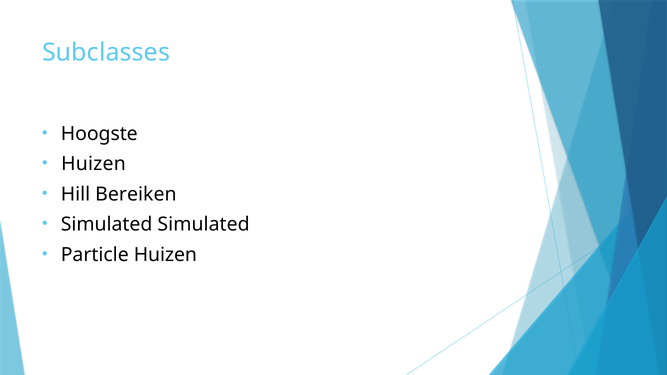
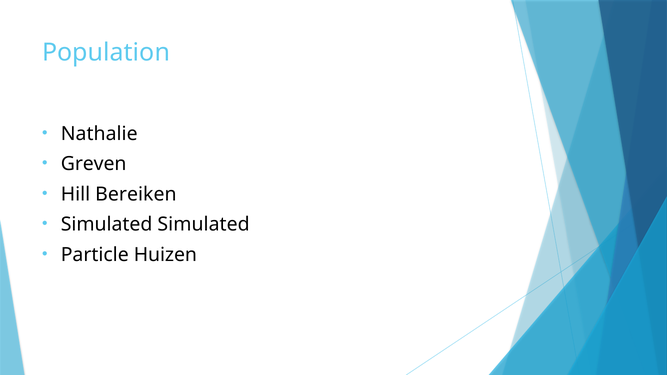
Subclasses: Subclasses -> Population
Hoogste: Hoogste -> Nathalie
Huizen at (93, 164): Huizen -> Greven
